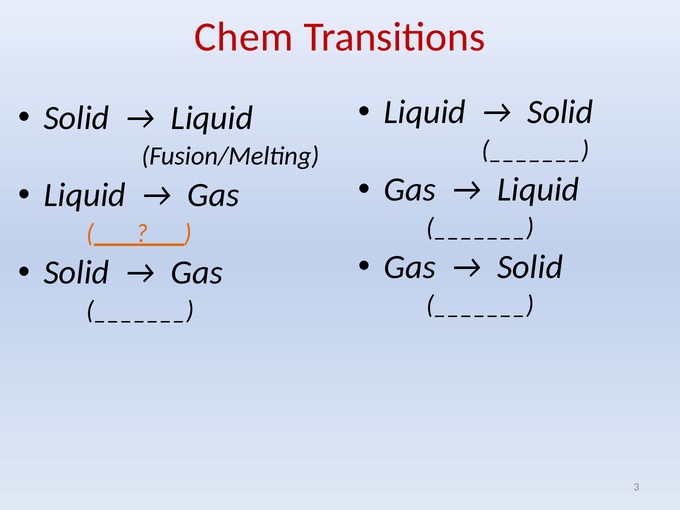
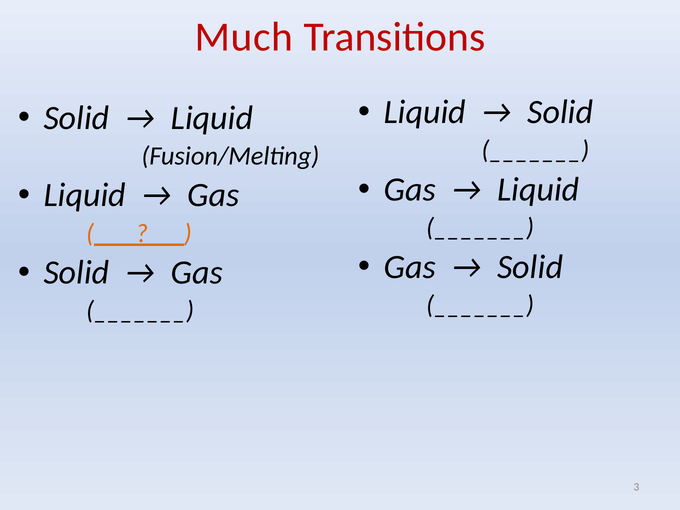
Chem: Chem -> Much
